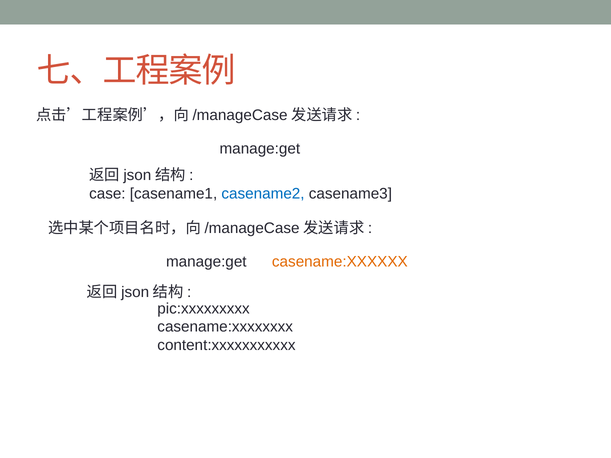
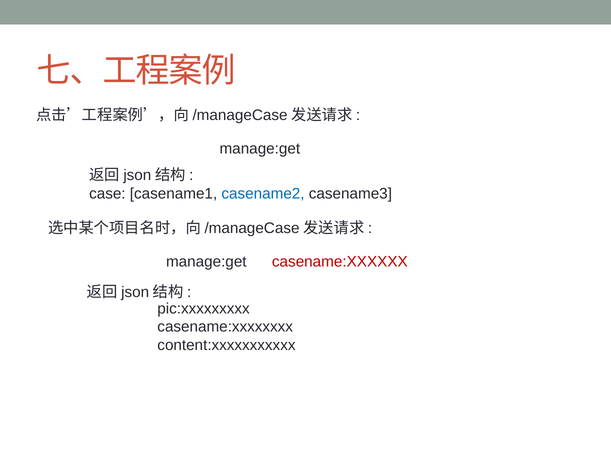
casename:XXXXXX colour: orange -> red
